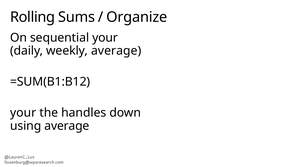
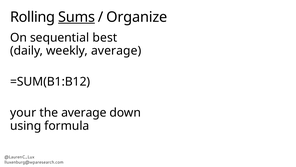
Sums underline: none -> present
sequential your: your -> best
the handles: handles -> average
using average: average -> formula
